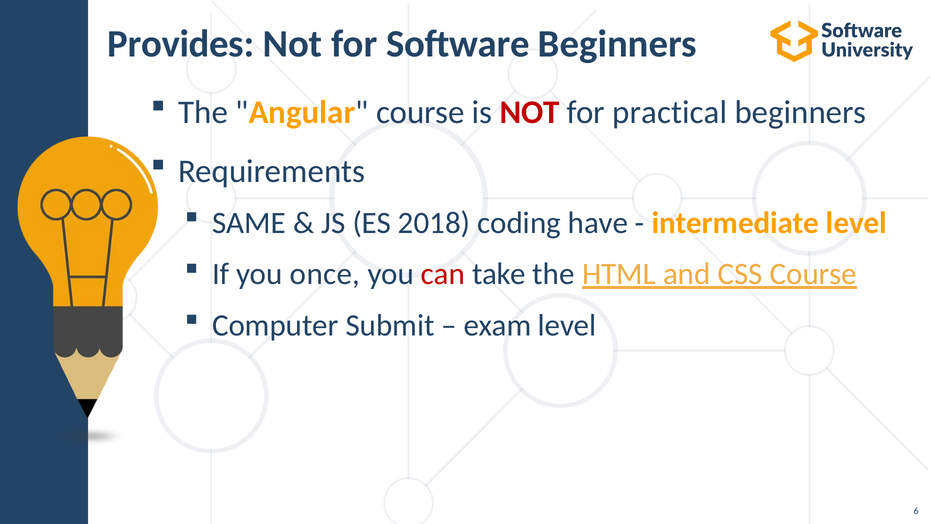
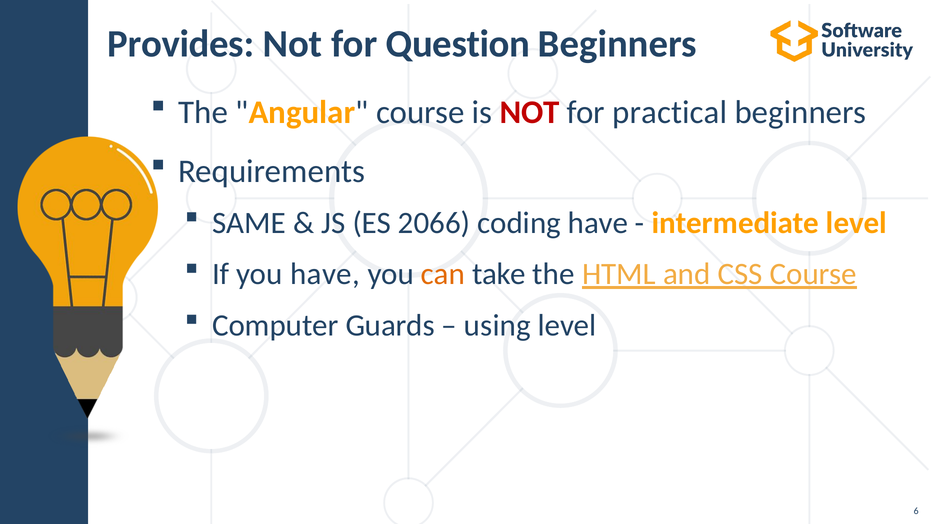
Software: Software -> Question
2018: 2018 -> 2066
you once: once -> have
can colour: red -> orange
Submit: Submit -> Guards
exam: exam -> using
